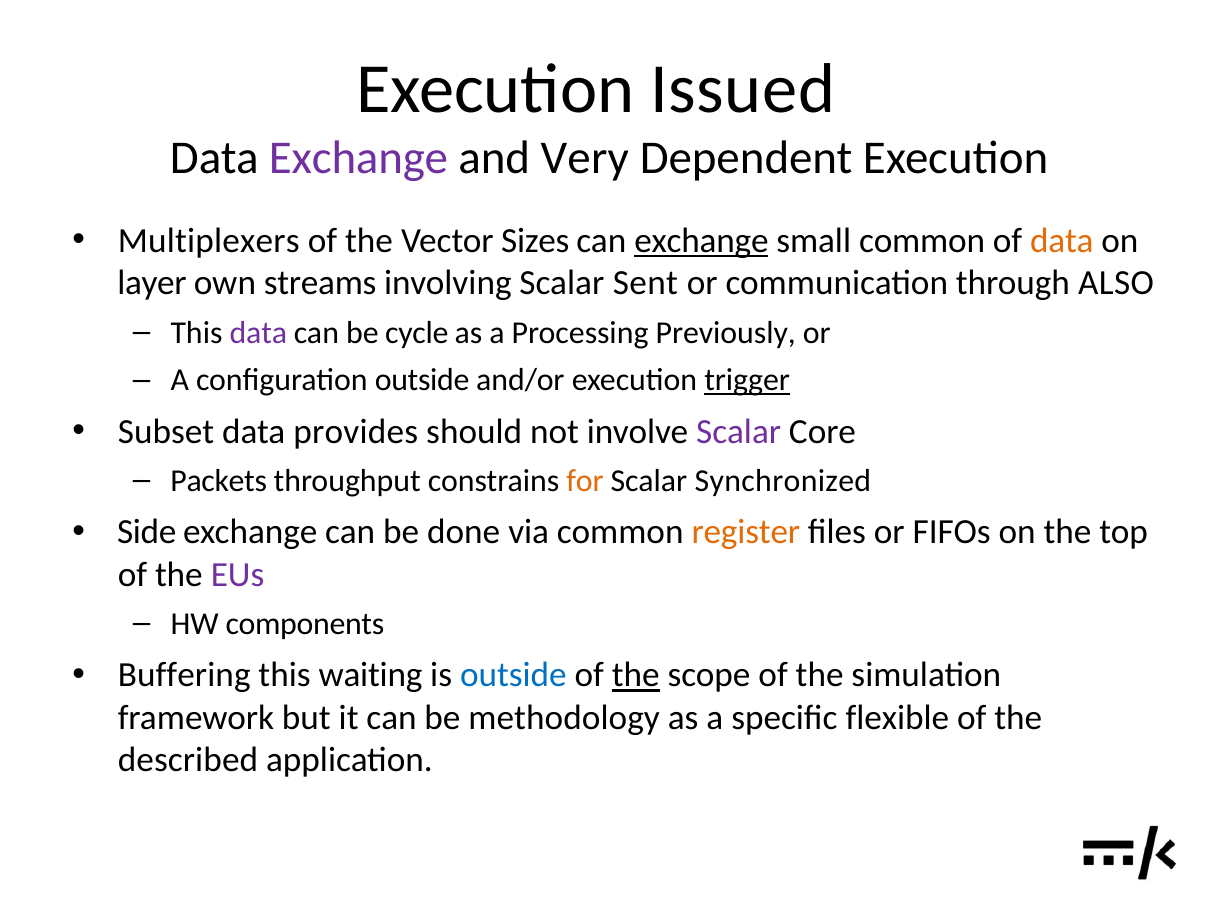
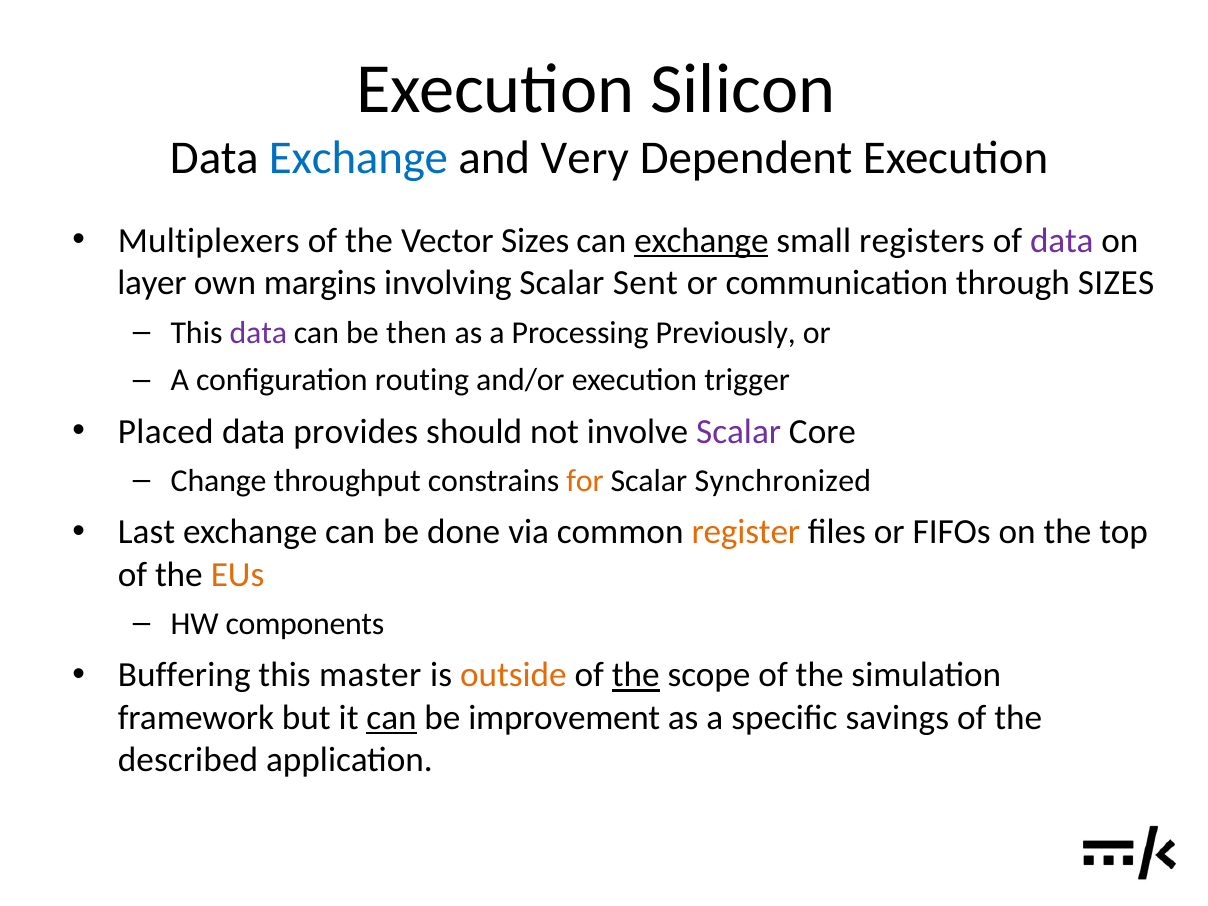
Issued: Issued -> Silicon
Exchange at (359, 158) colour: purple -> blue
small common: common -> registers
data at (1062, 241) colour: orange -> purple
streams: streams -> margins
through ALSO: ALSO -> SIZES
cycle: cycle -> then
configuration outside: outside -> routing
trigger underline: present -> none
Subset: Subset -> Placed
Packets: Packets -> Change
Side: Side -> Last
EUs colour: purple -> orange
waiting: waiting -> master
outside at (513, 675) colour: blue -> orange
can at (392, 718) underline: none -> present
methodology: methodology -> improvement
flexible: flexible -> savings
